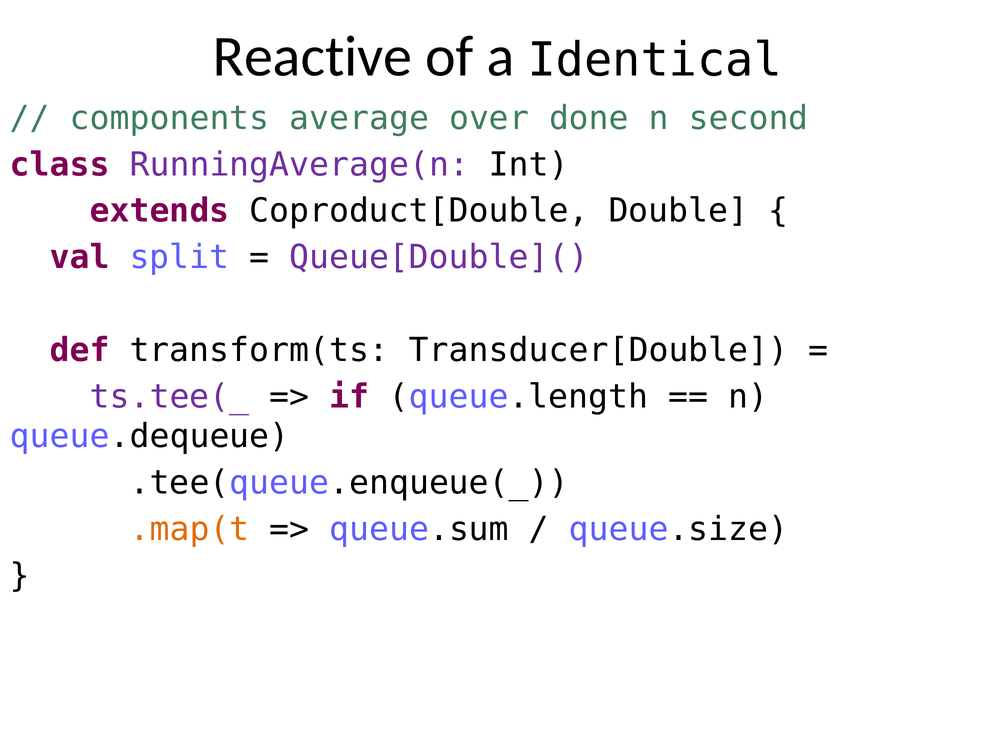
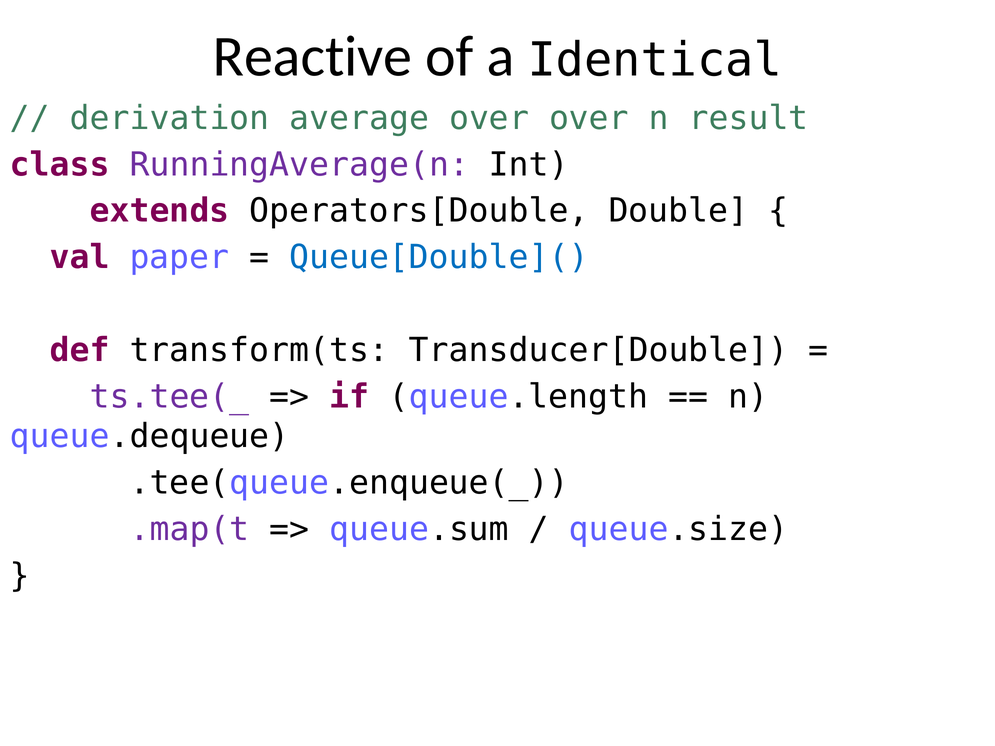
components: components -> derivation
over done: done -> over
second: second -> result
Coproduct[Double: Coproduct[Double -> Operators[Double
split: split -> paper
Queue[Double]( colour: purple -> blue
.map(t colour: orange -> purple
